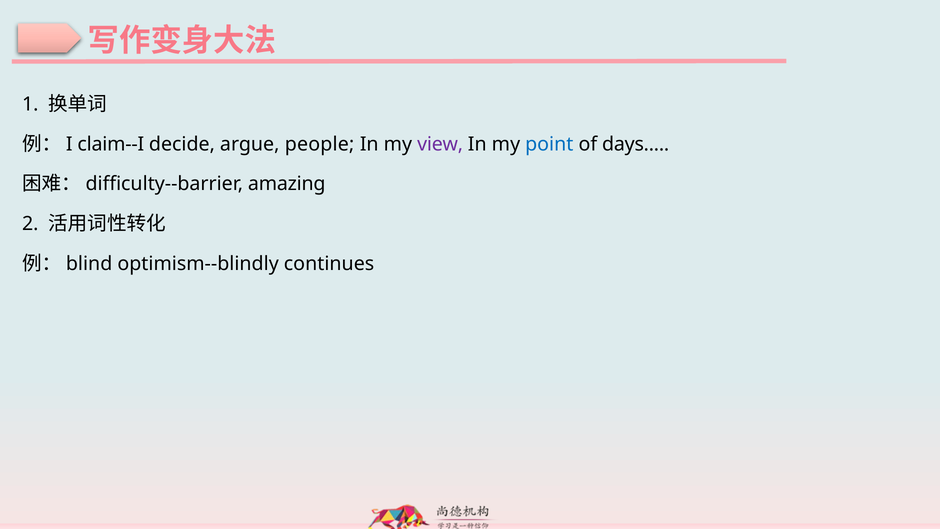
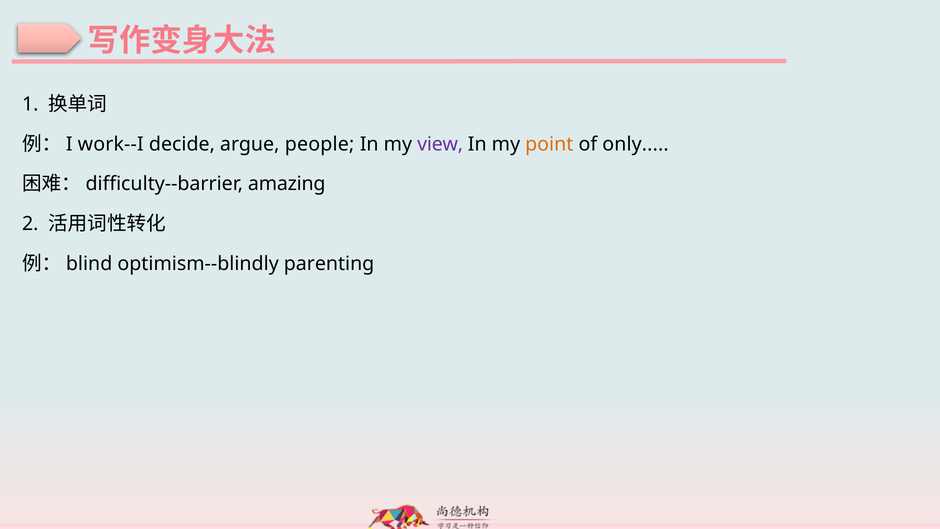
claim--I: claim--I -> work--I
point colour: blue -> orange
days: days -> only
continues: continues -> parenting
